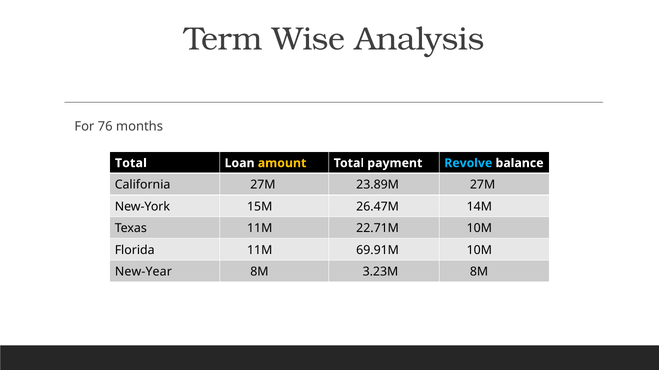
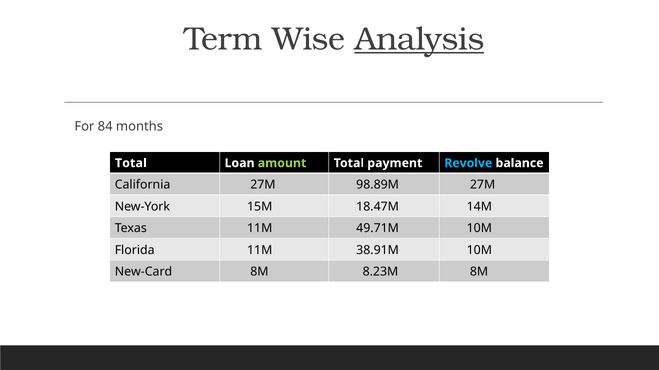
Analysis underline: none -> present
76: 76 -> 84
amount colour: yellow -> light green
23.89M: 23.89M -> 98.89M
26.47M: 26.47M -> 18.47M
22.71M: 22.71M -> 49.71M
69.91M: 69.91M -> 38.91M
New-Year: New-Year -> New-Card
3.23M: 3.23M -> 8.23M
